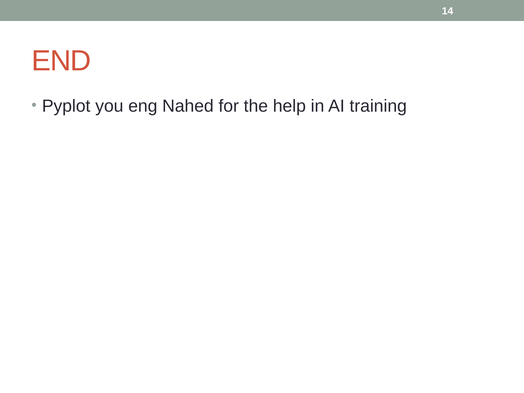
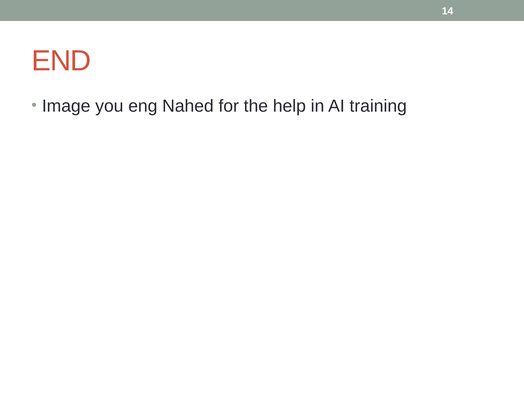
Pyplot: Pyplot -> Image
